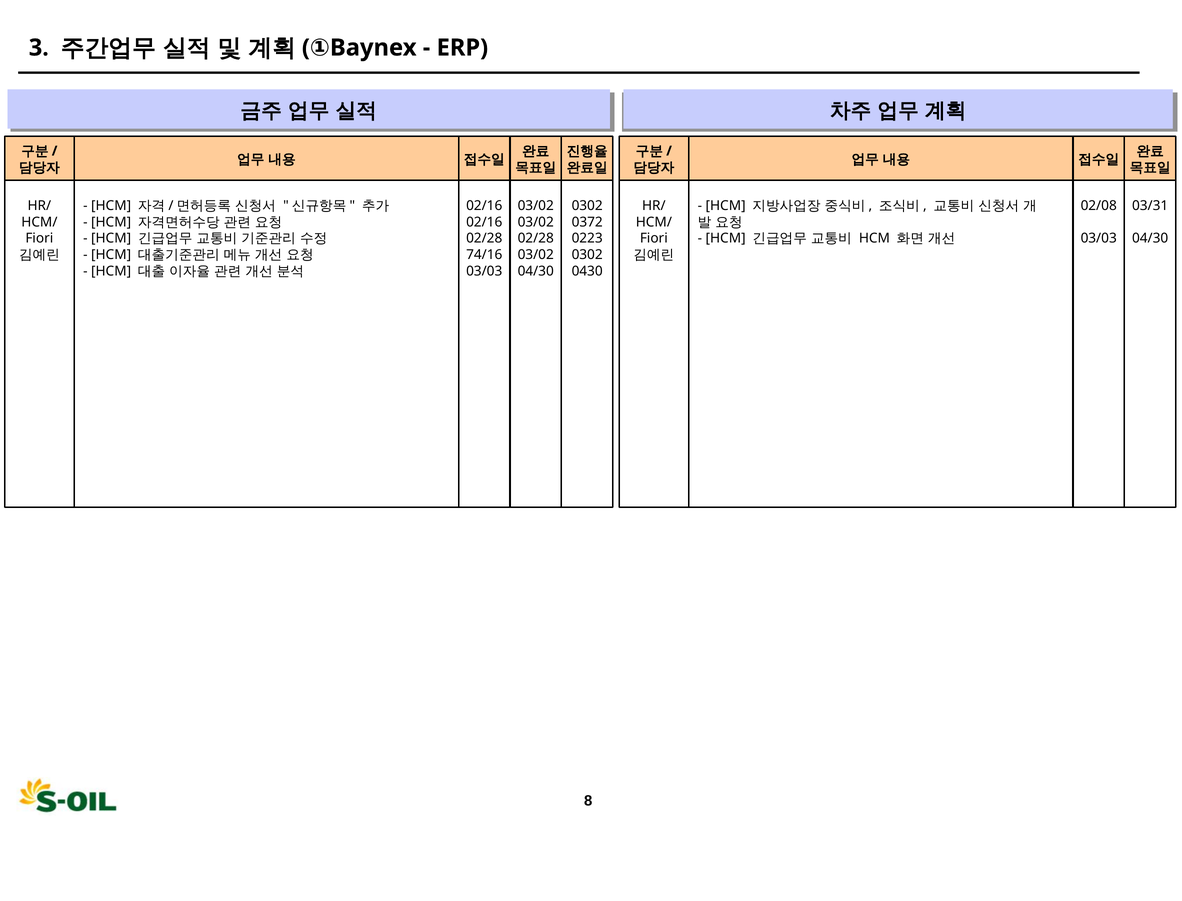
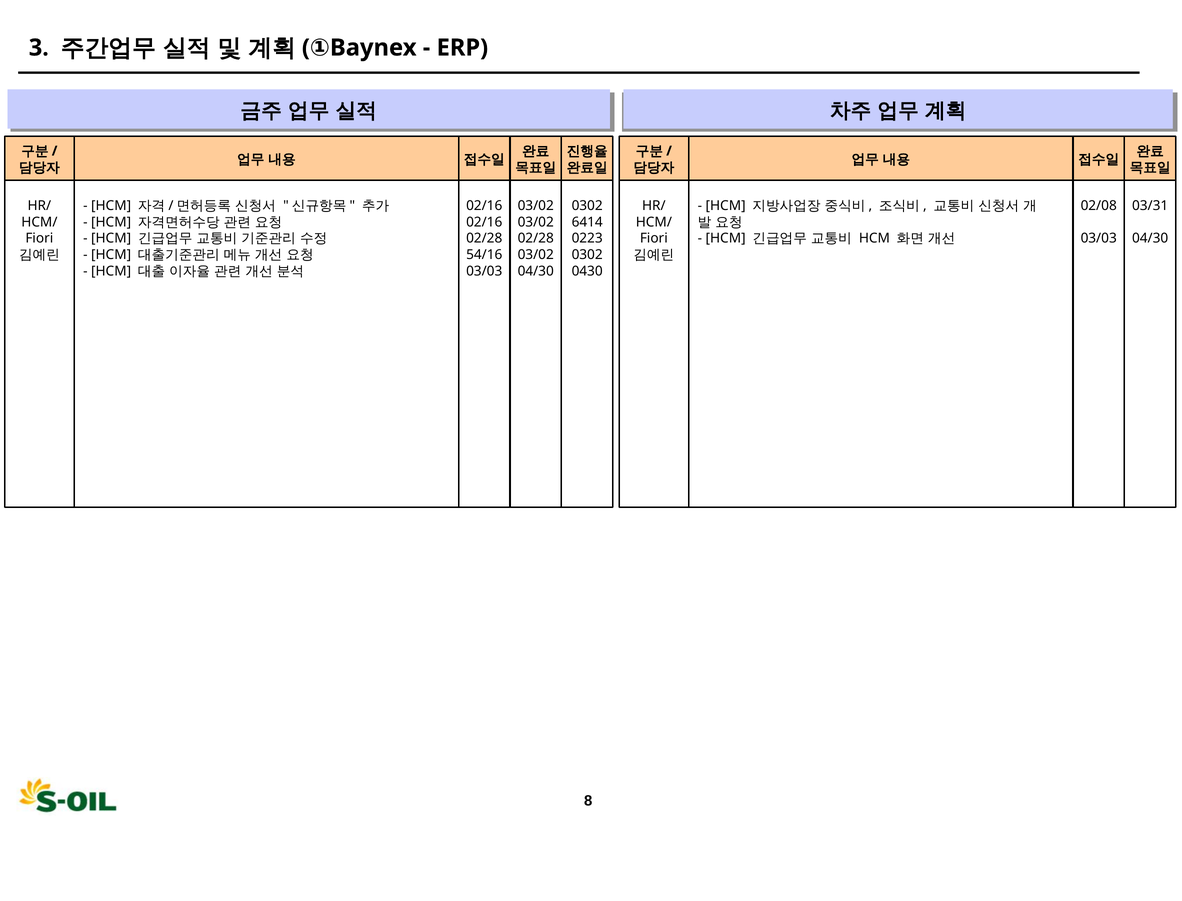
0372: 0372 -> 6414
74/16: 74/16 -> 54/16
